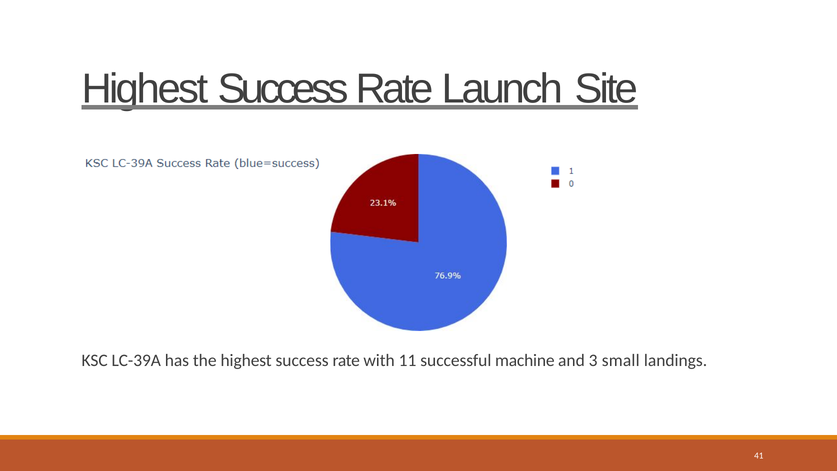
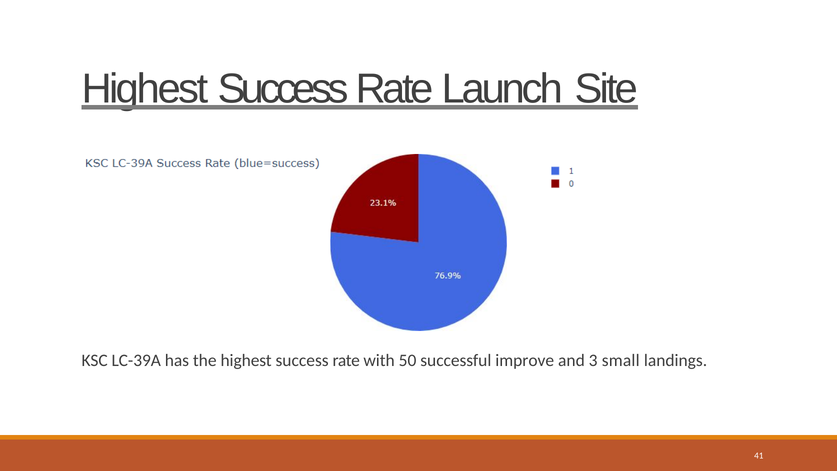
11: 11 -> 50
machine: machine -> improve
